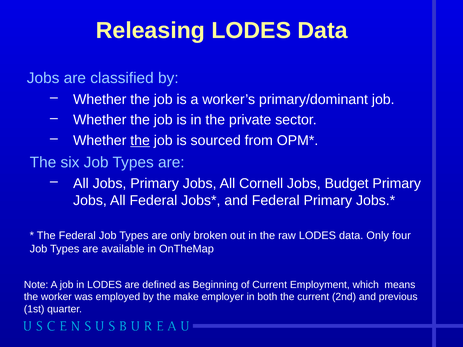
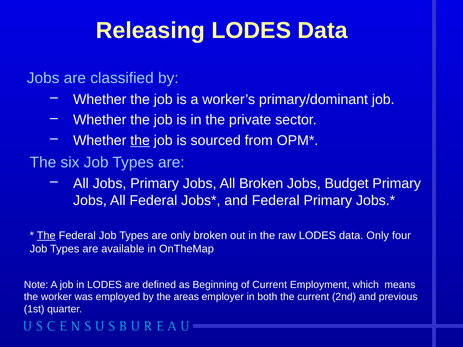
All Cornell: Cornell -> Broken
The at (46, 236) underline: none -> present
make: make -> areas
